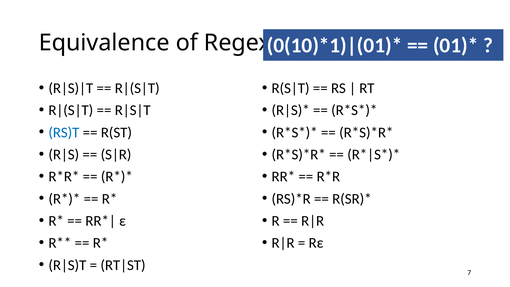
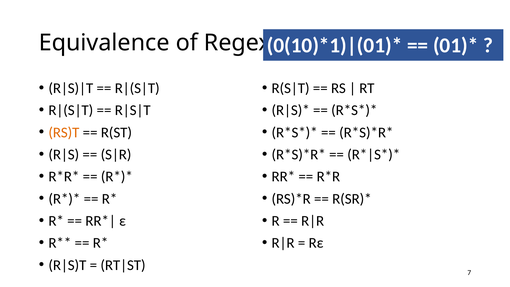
RS)T colour: blue -> orange
